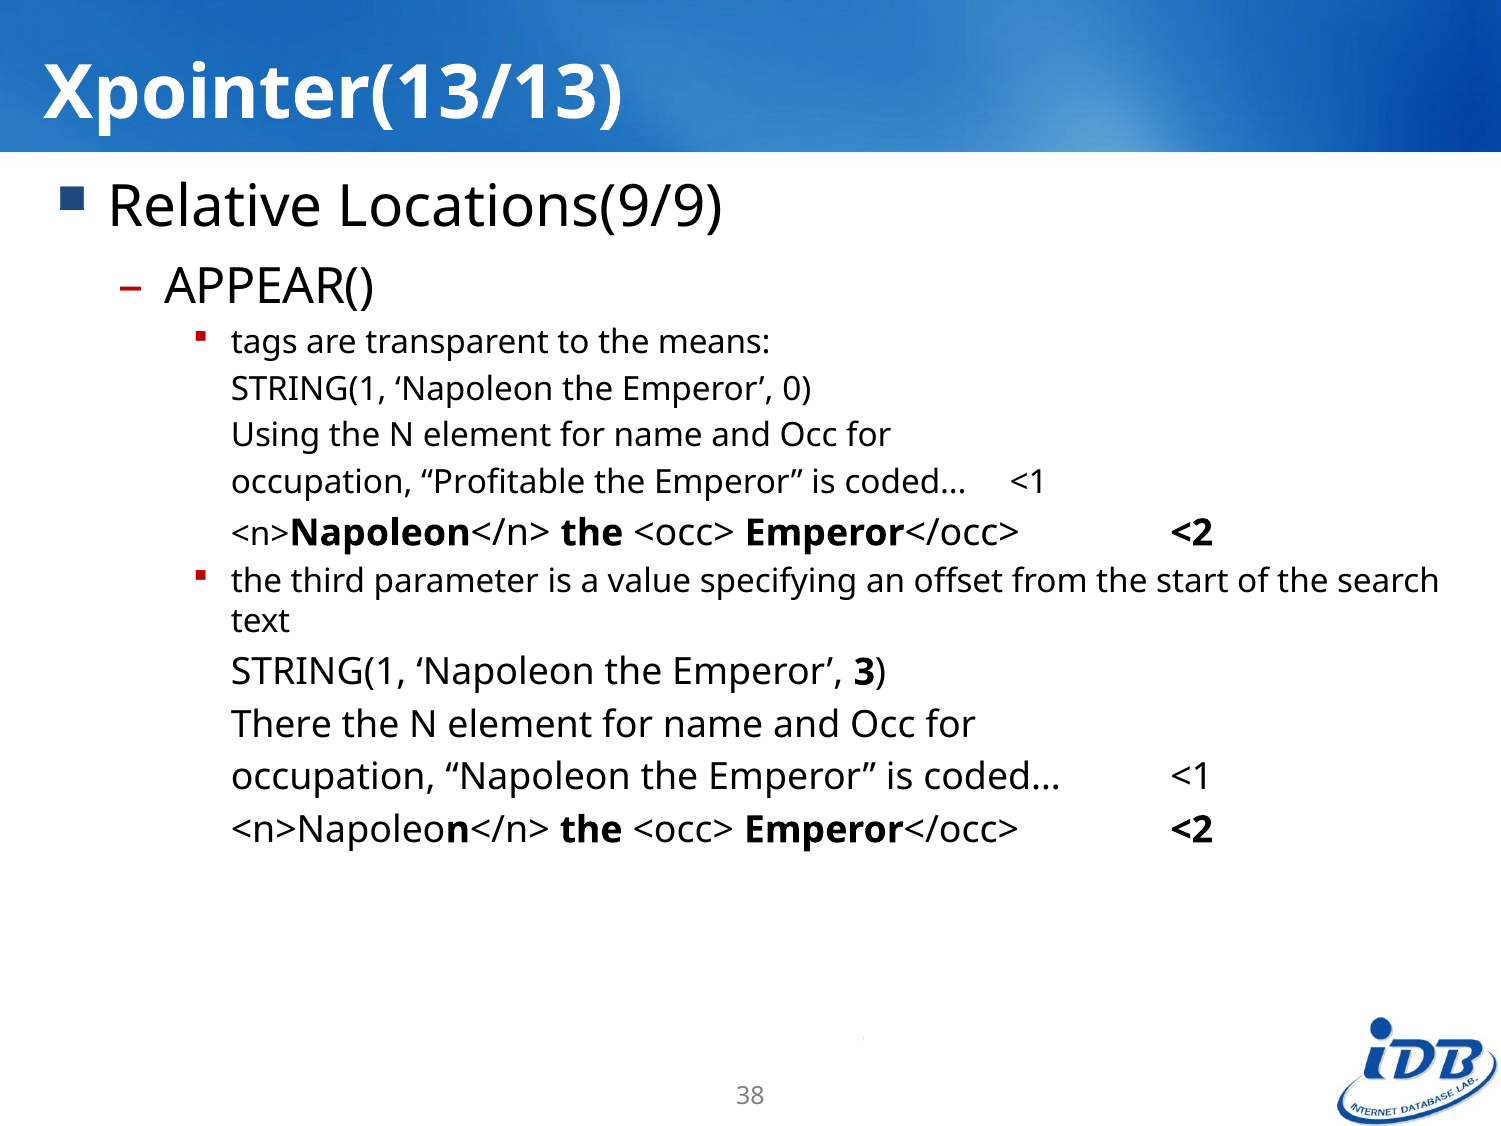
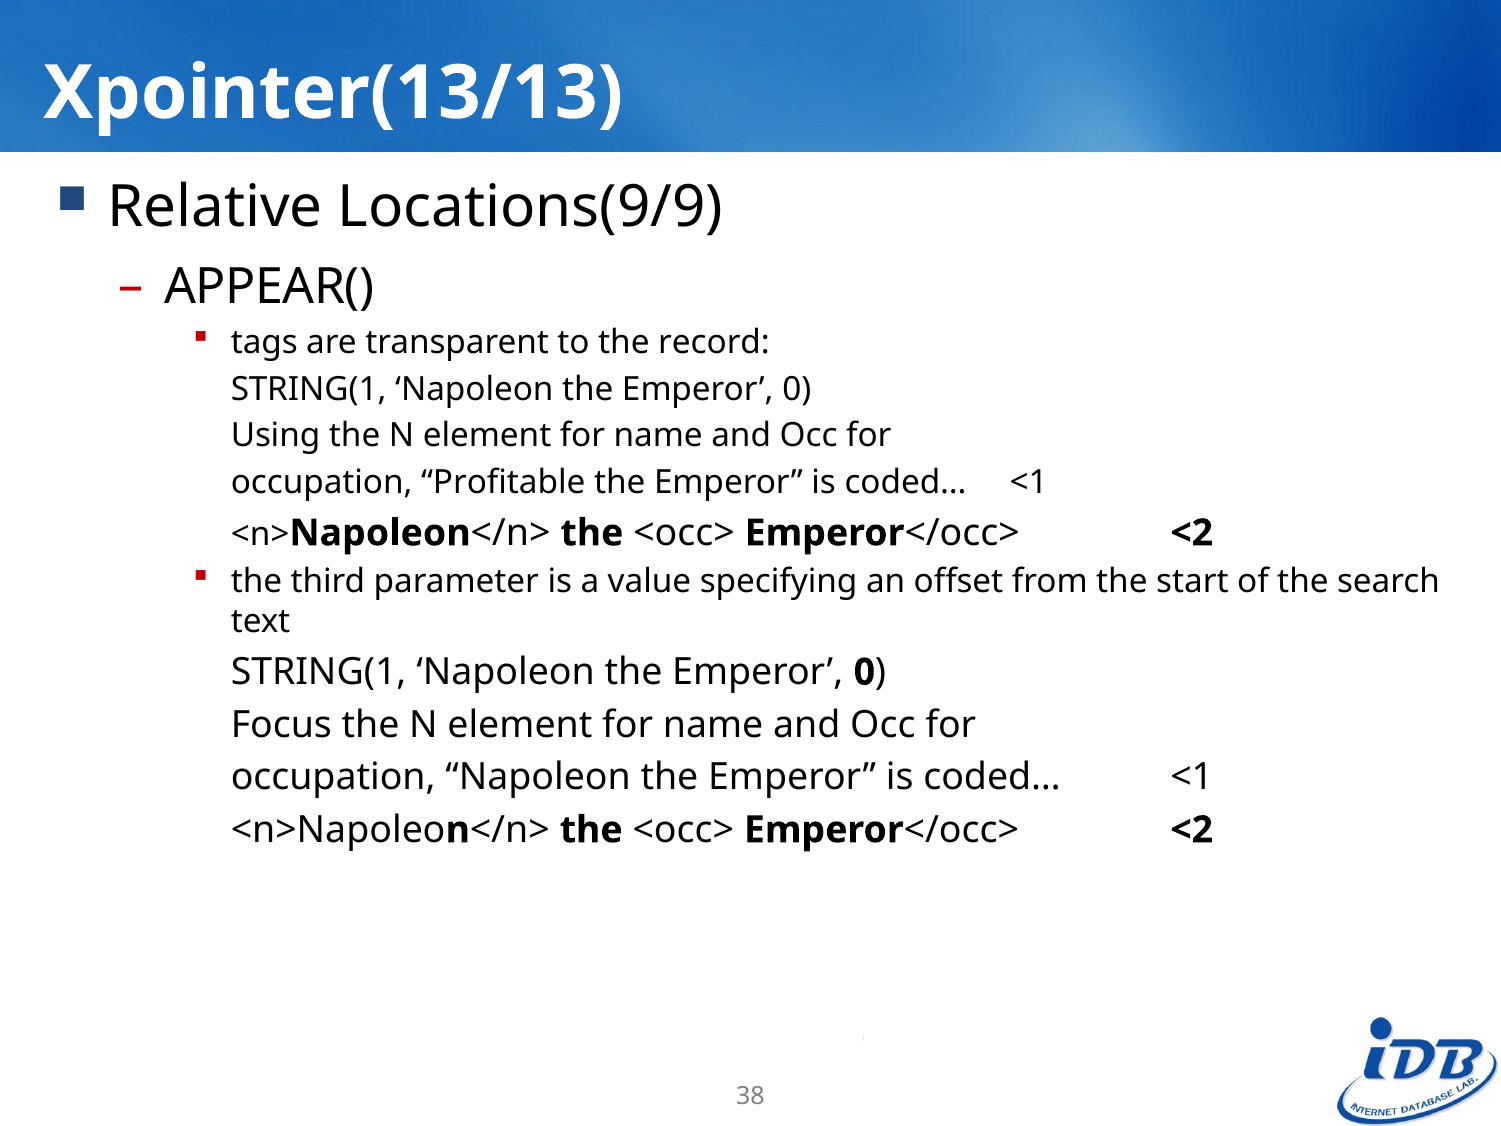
means: means -> record
3 at (864, 672): 3 -> 0
There: There -> Focus
